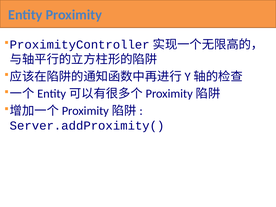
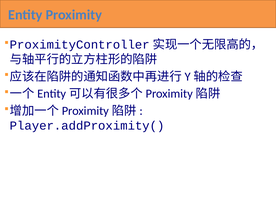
Server.addProximity(: Server.addProximity( -> Player.addProximity(
